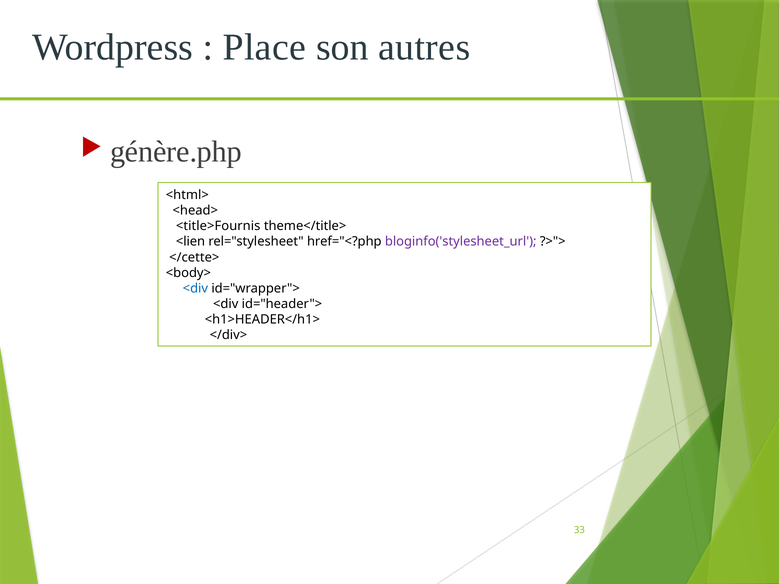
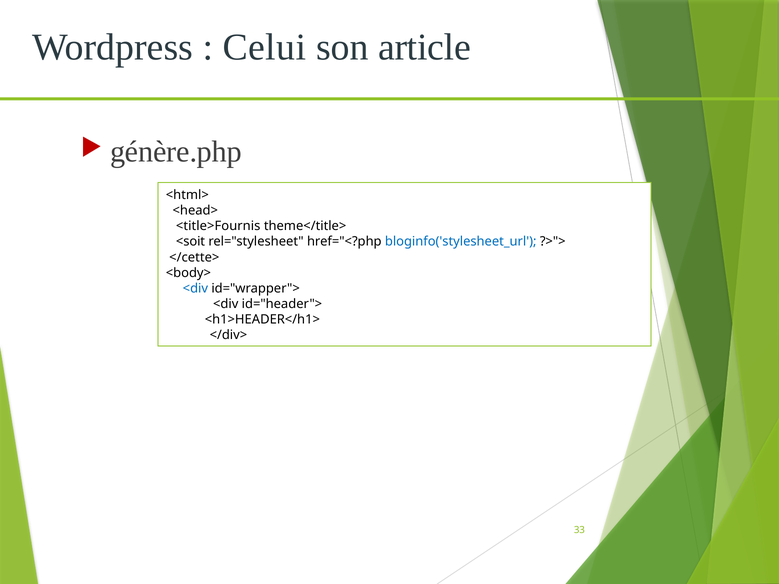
Place: Place -> Celui
autres: autres -> article
<lien: <lien -> <soit
bloginfo('stylesheet_url colour: purple -> blue
